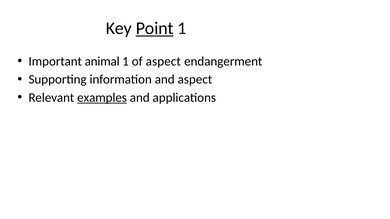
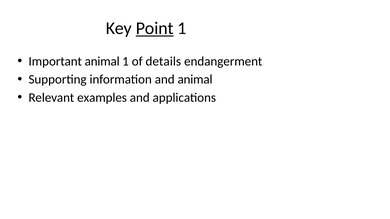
of aspect: aspect -> details
and aspect: aspect -> animal
examples underline: present -> none
